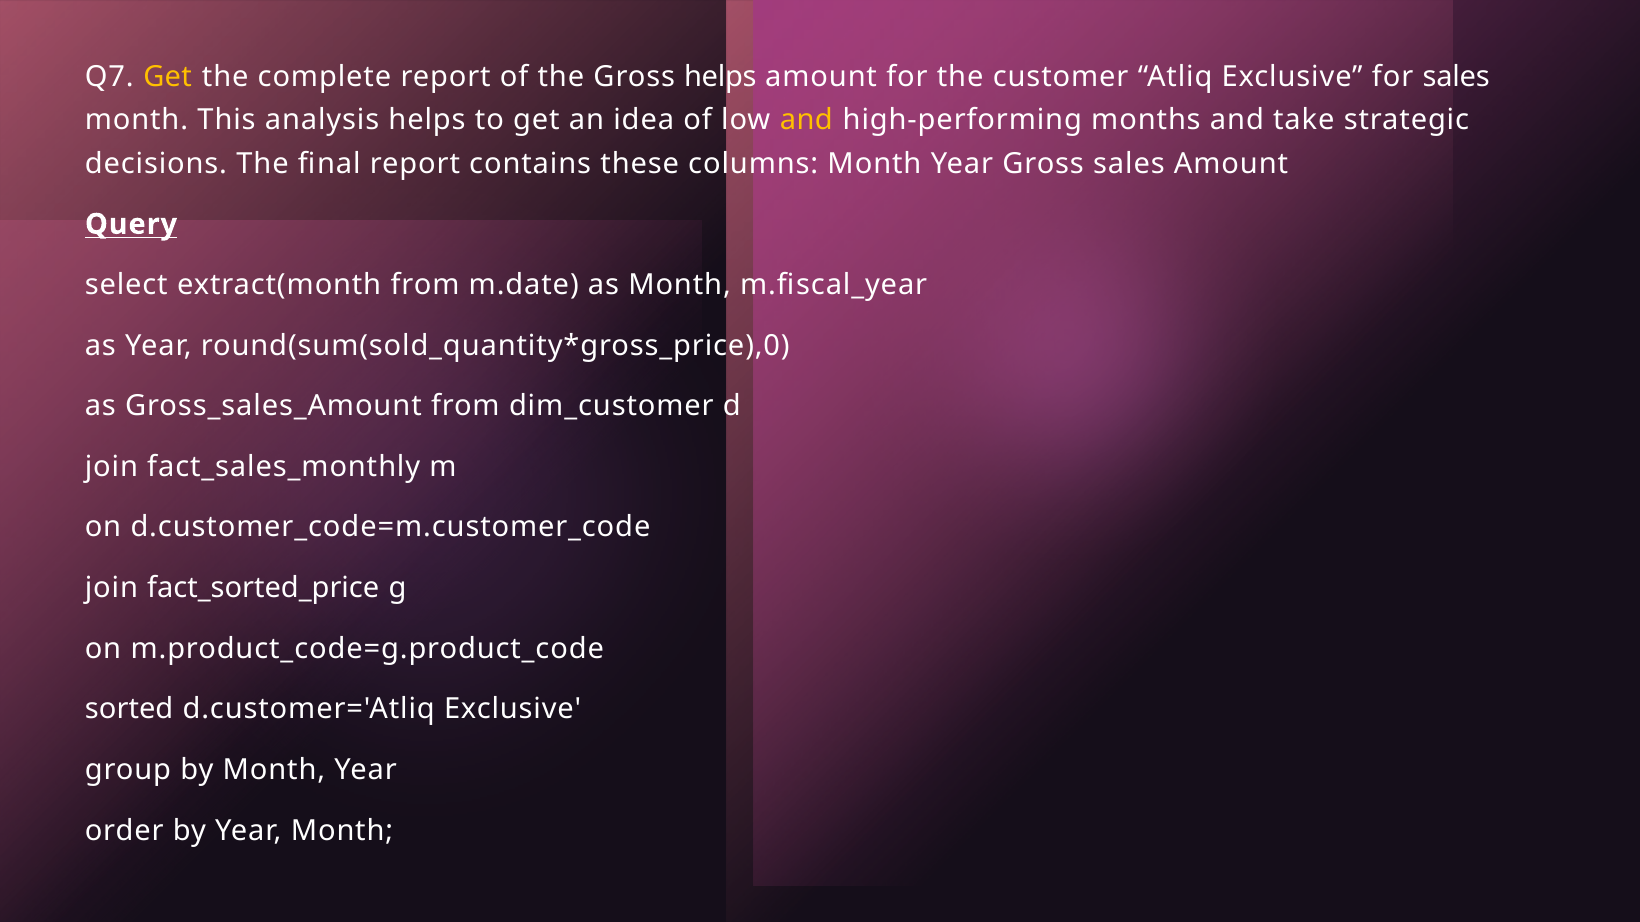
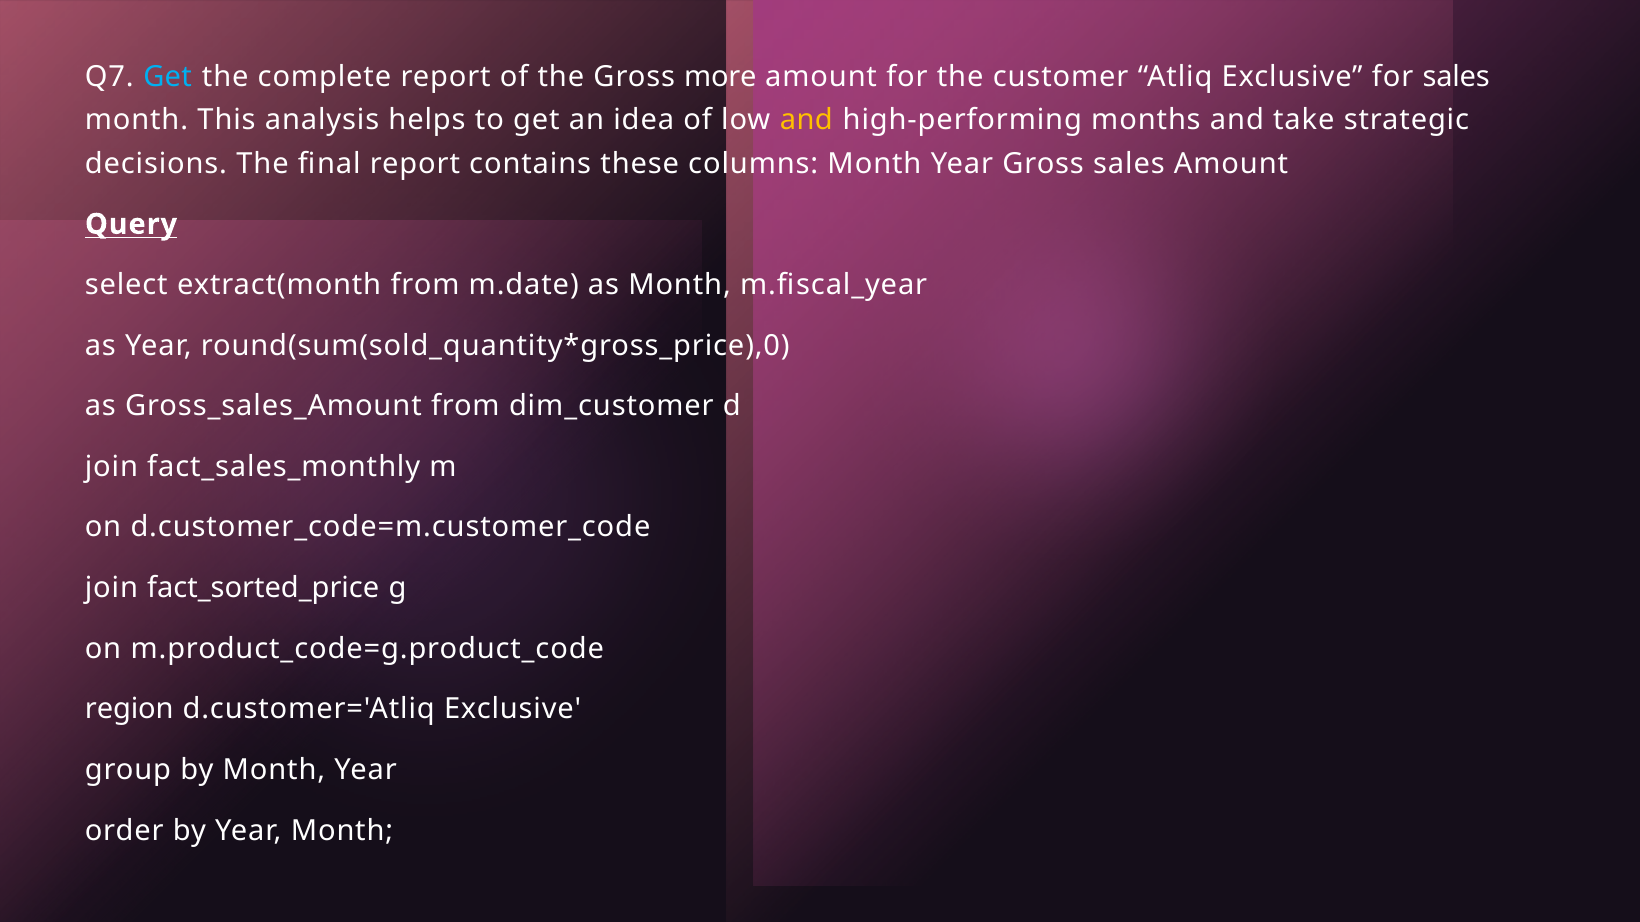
Get at (168, 76) colour: yellow -> light blue
Gross helps: helps -> more
sorted: sorted -> region
